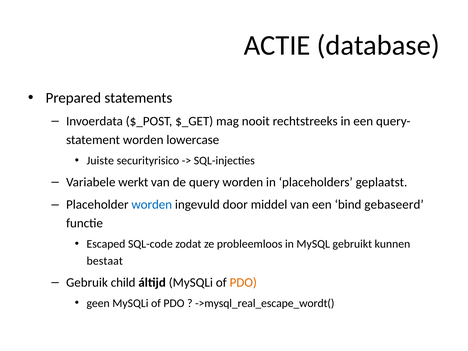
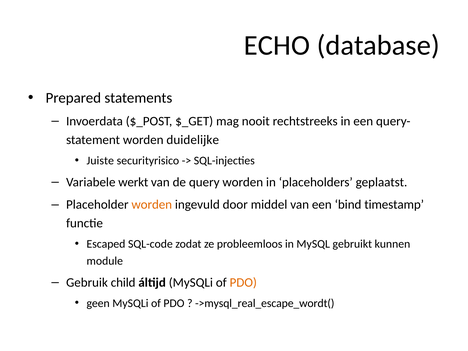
ACTIE: ACTIE -> ECHO
lowercase: lowercase -> duidelijke
worden at (152, 205) colour: blue -> orange
gebaseerd: gebaseerd -> timestamp
bestaat: bestaat -> module
